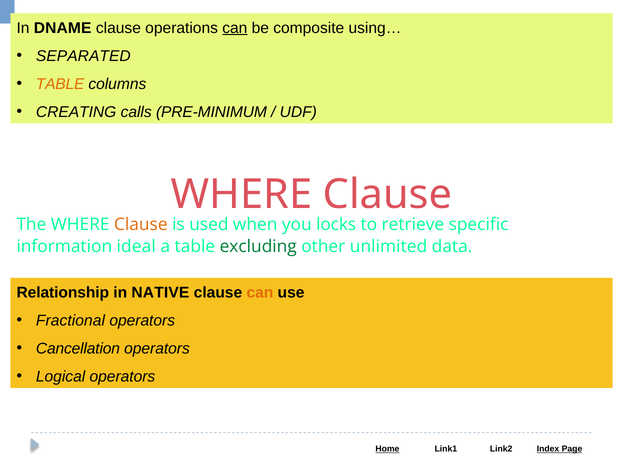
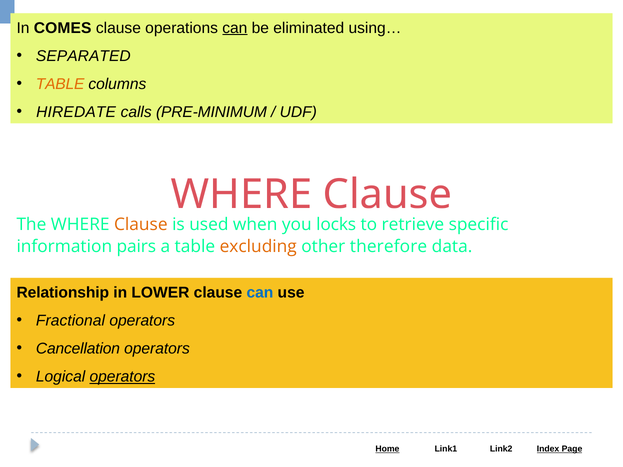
DNAME: DNAME -> COMES
composite: composite -> eliminated
CREATING: CREATING -> HIREDATE
ideal: ideal -> pairs
excluding colour: green -> orange
unlimited: unlimited -> therefore
NATIVE: NATIVE -> LOWER
can at (260, 293) colour: orange -> blue
operators at (122, 377) underline: none -> present
